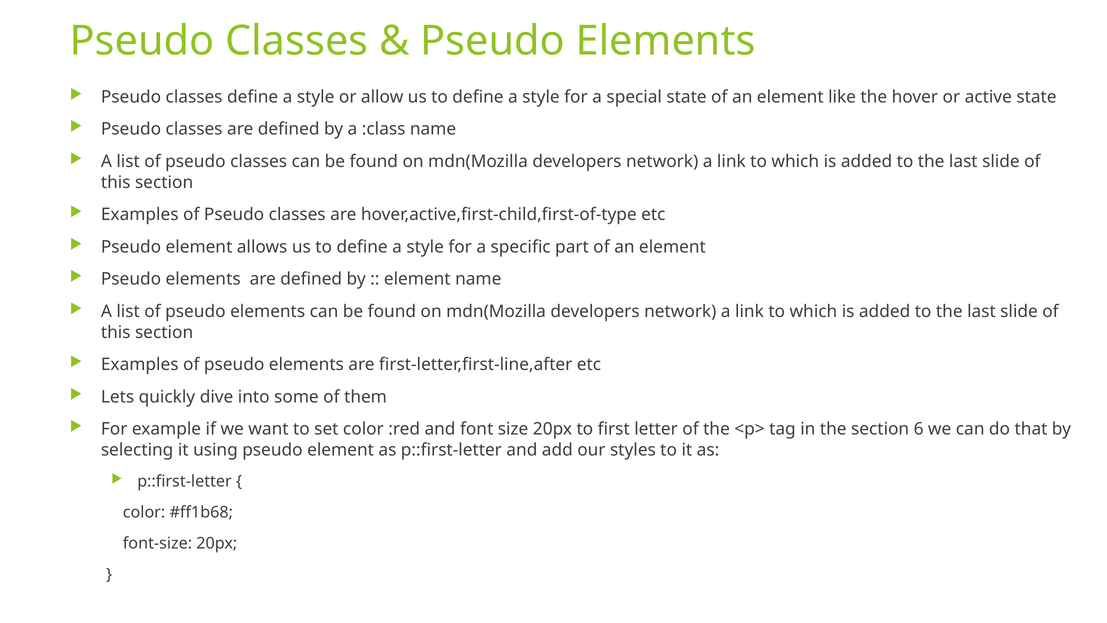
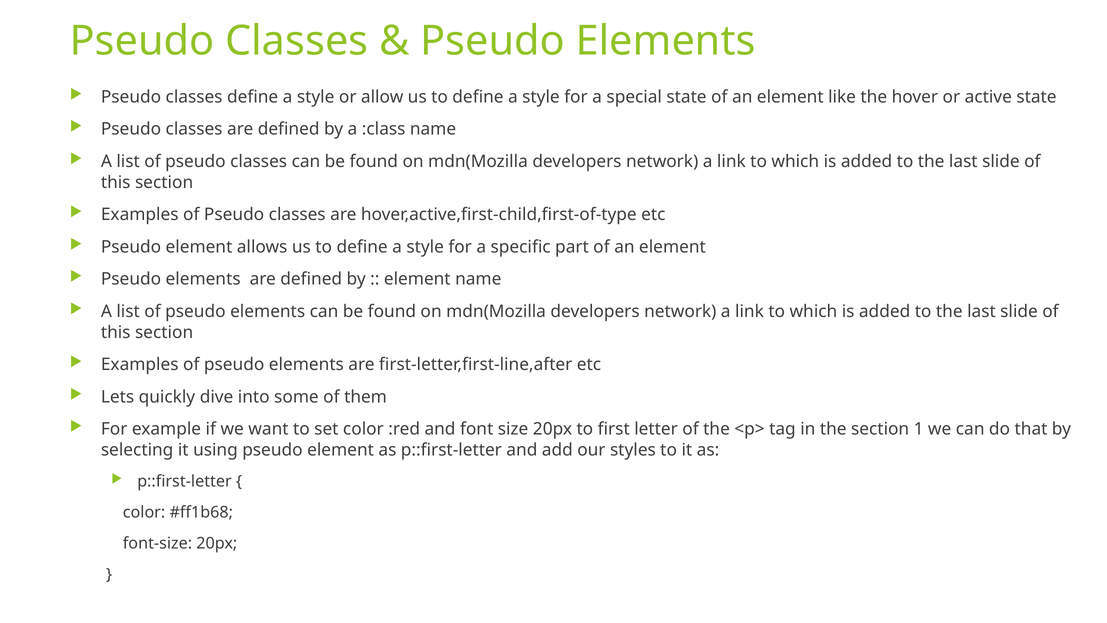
6: 6 -> 1
